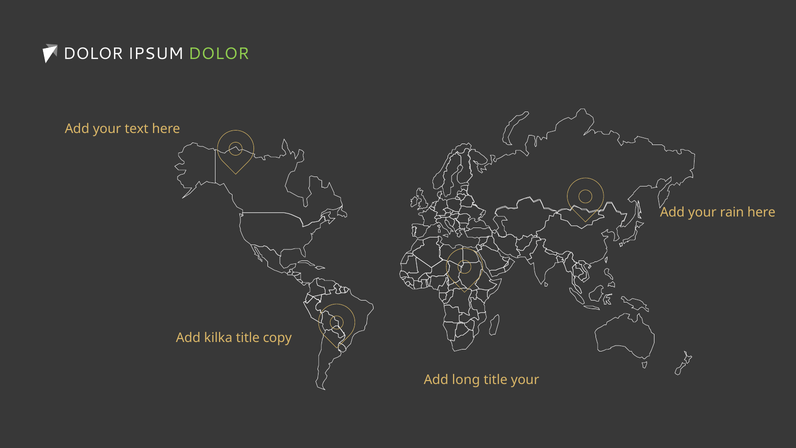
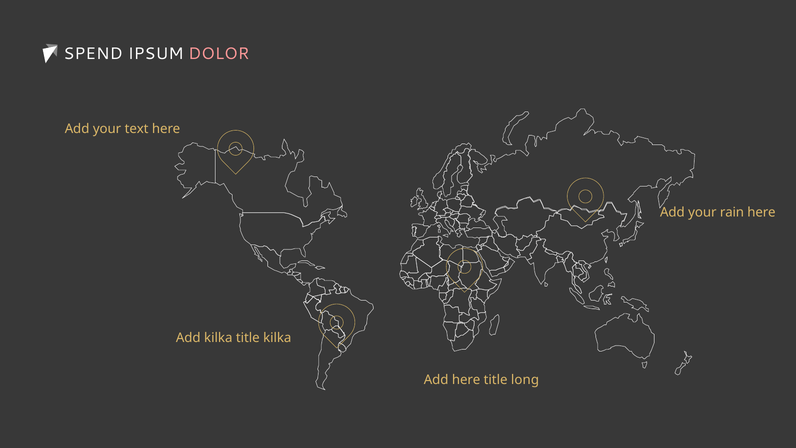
DOLOR at (93, 54): DOLOR -> SPEND
DOLOR at (219, 54) colour: light green -> pink
title copy: copy -> kilka
Add long: long -> here
title your: your -> long
